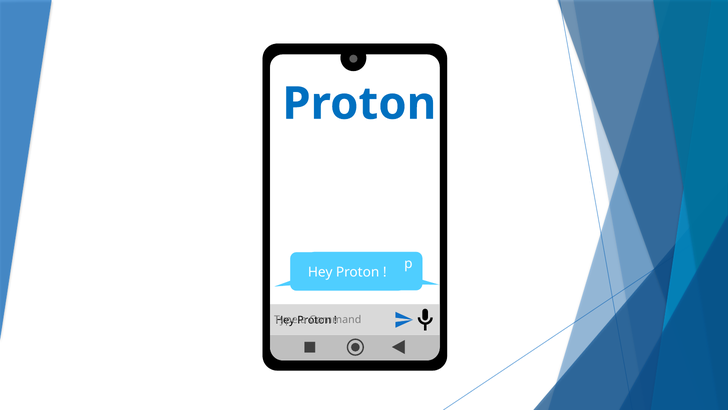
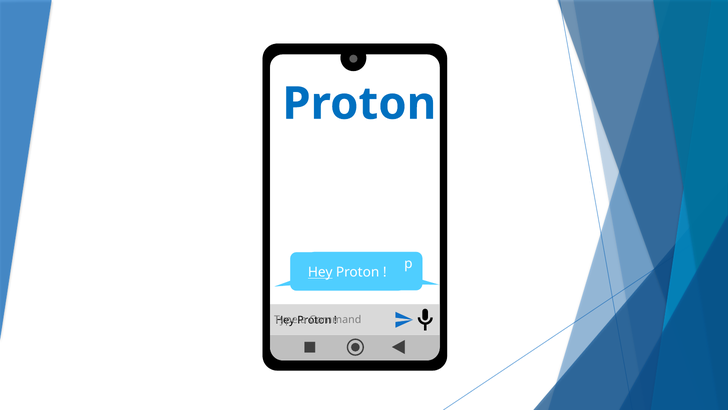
Hey at (320, 272) underline: none -> present
